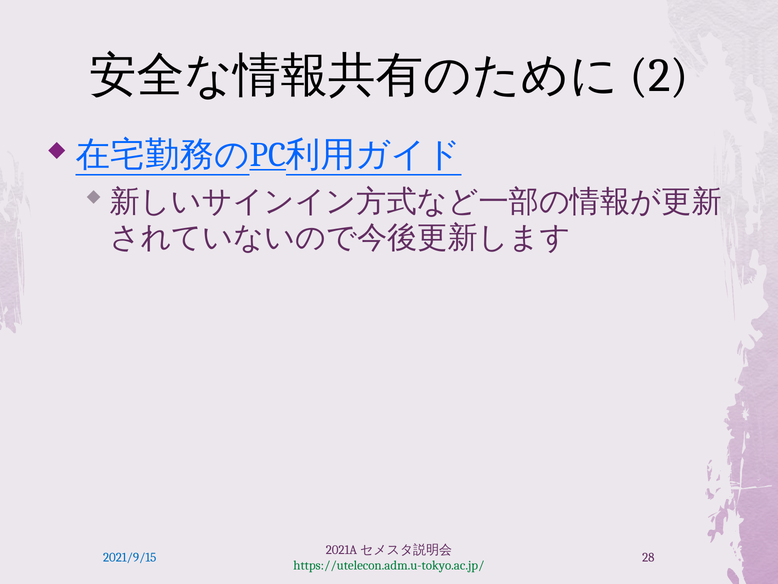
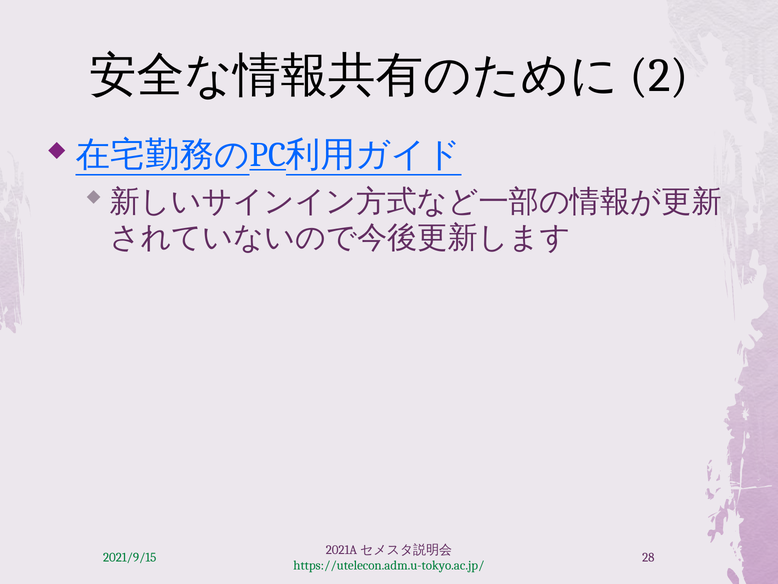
2021/9/15 colour: blue -> green
